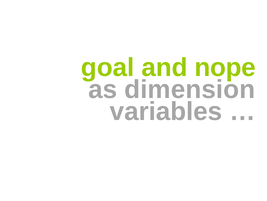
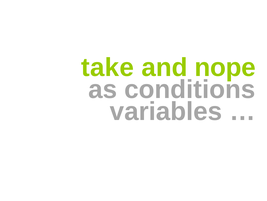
goal: goal -> take
dimension: dimension -> conditions
